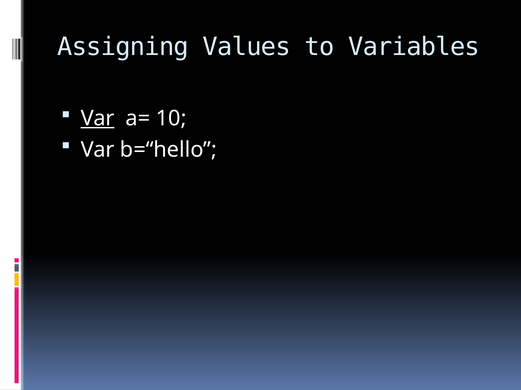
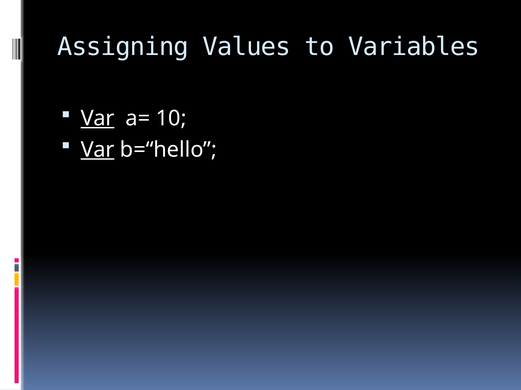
Var at (98, 150) underline: none -> present
